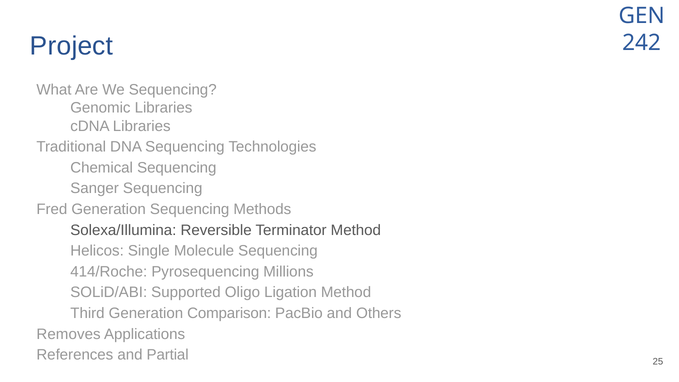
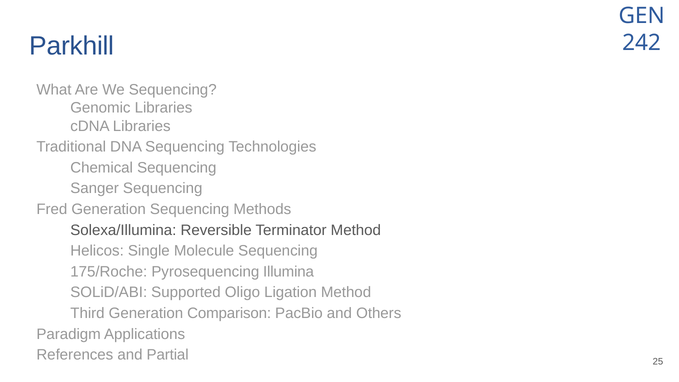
Project: Project -> Parkhill
414/Roche: 414/Roche -> 175/Roche
Millions: Millions -> Illumina
Removes: Removes -> Paradigm
